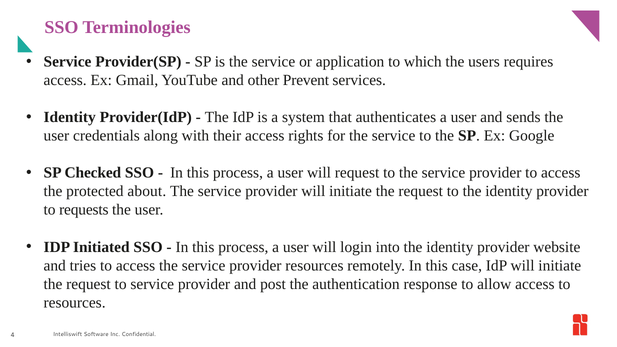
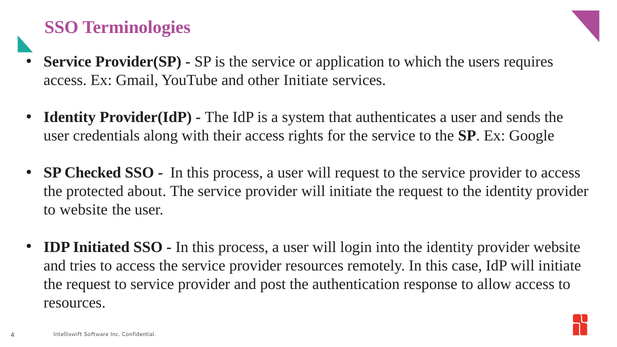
other Prevent: Prevent -> Initiate
to requests: requests -> website
